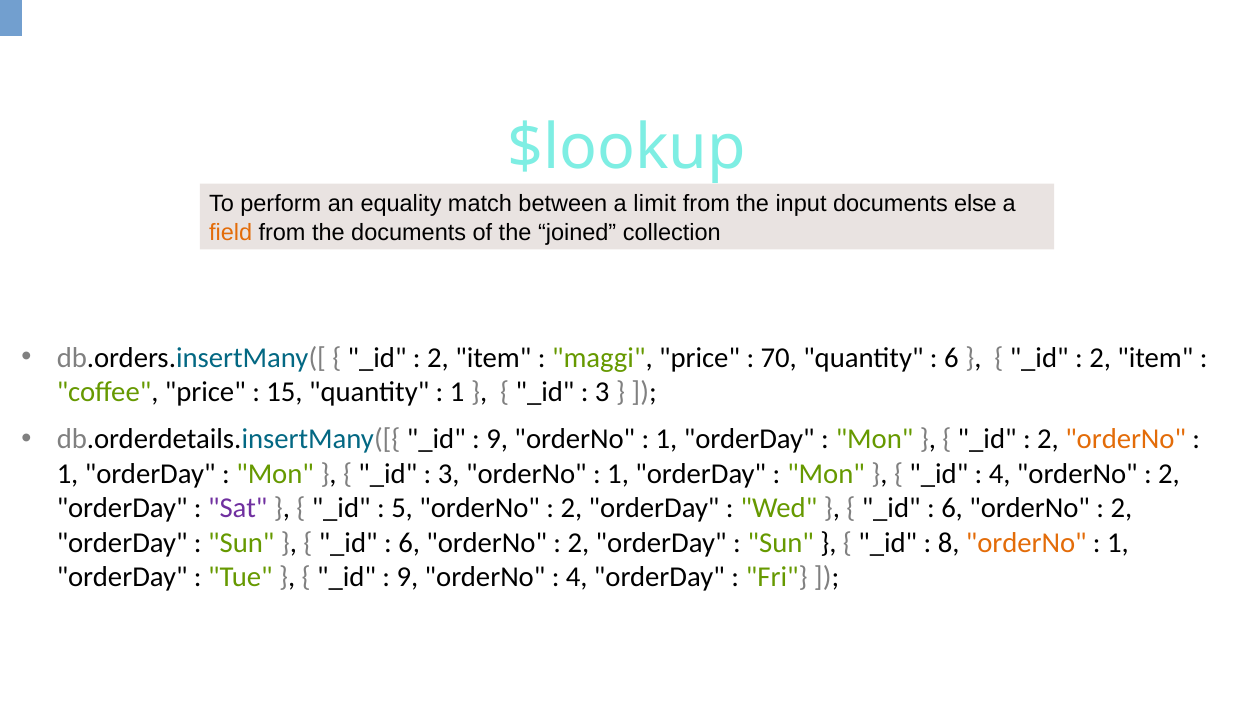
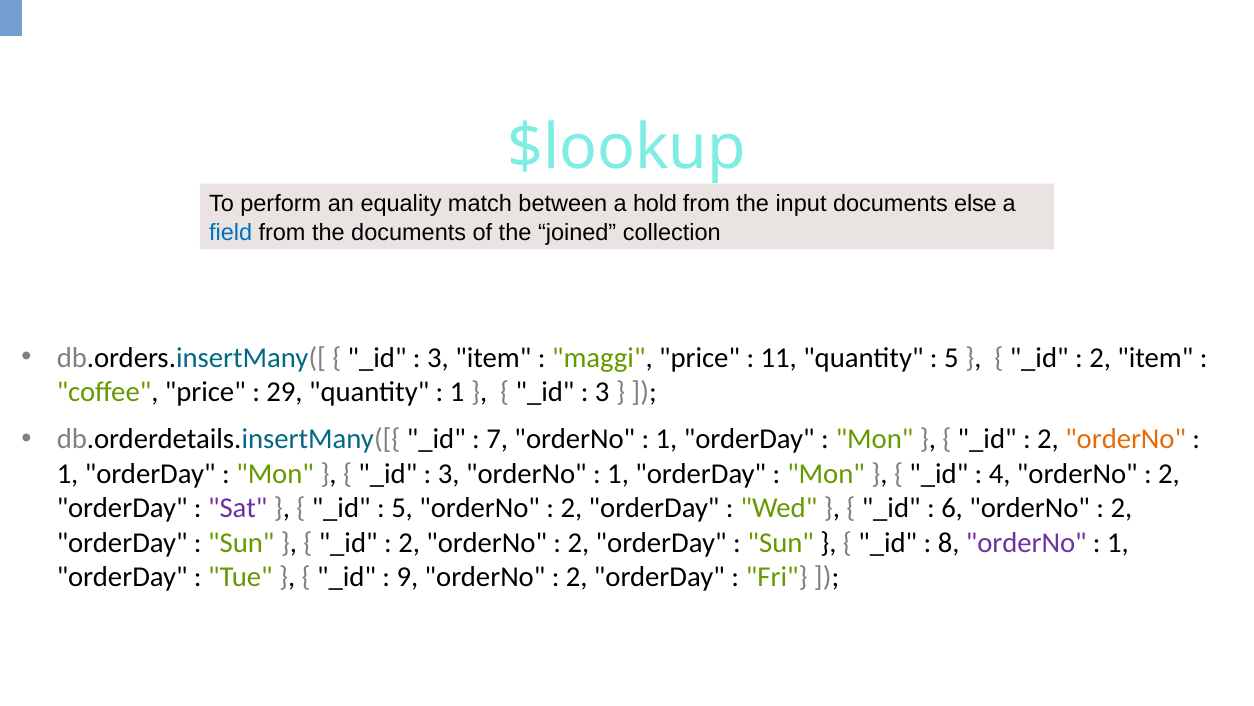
limit: limit -> hold
field colour: orange -> blue
2 at (438, 357): 2 -> 3
70: 70 -> 11
6 at (951, 357): 6 -> 5
15: 15 -> 29
9 at (497, 439): 9 -> 7
6 at (409, 542): 6 -> 2
orderNo at (1026, 542) colour: orange -> purple
4 at (577, 577): 4 -> 2
